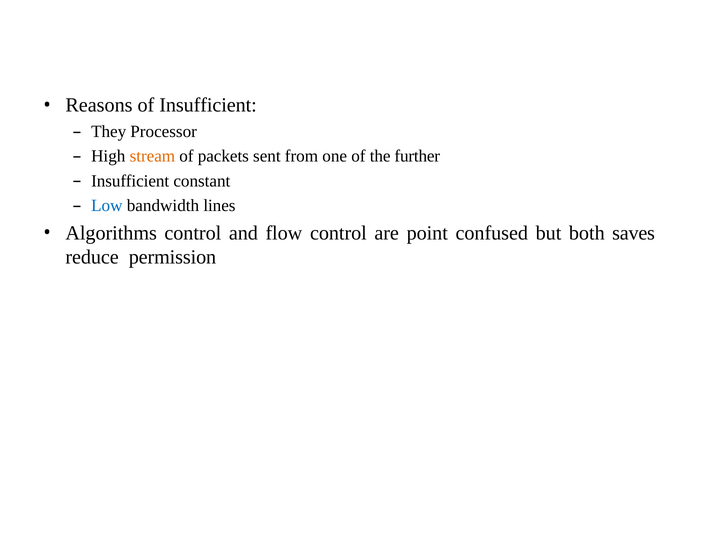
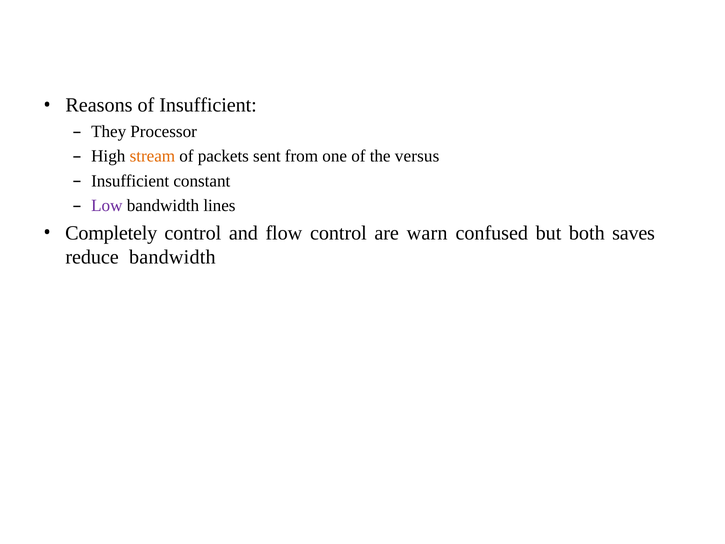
further: further -> versus
Low colour: blue -> purple
Algorithms: Algorithms -> Completely
point: point -> warn
reduce permission: permission -> bandwidth
